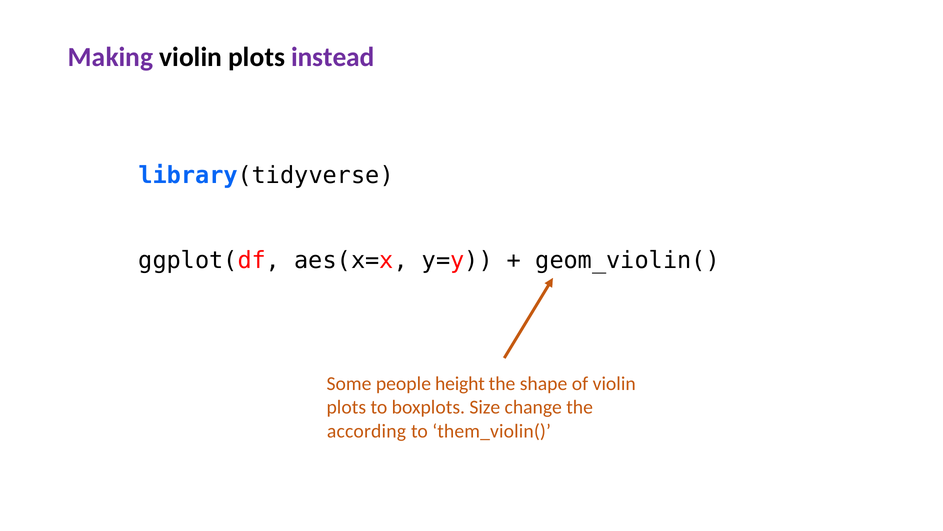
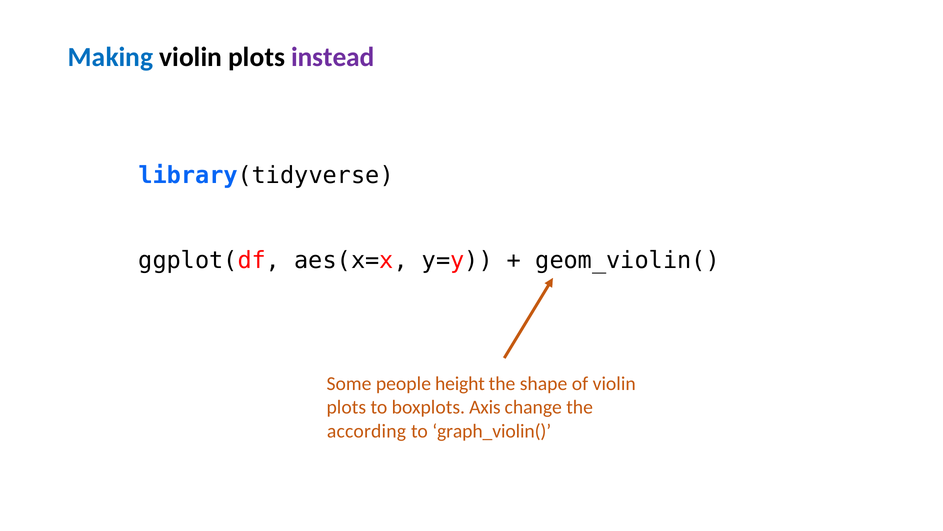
Making colour: purple -> blue
Size: Size -> Axis
them_violin(: them_violin( -> graph_violin(
